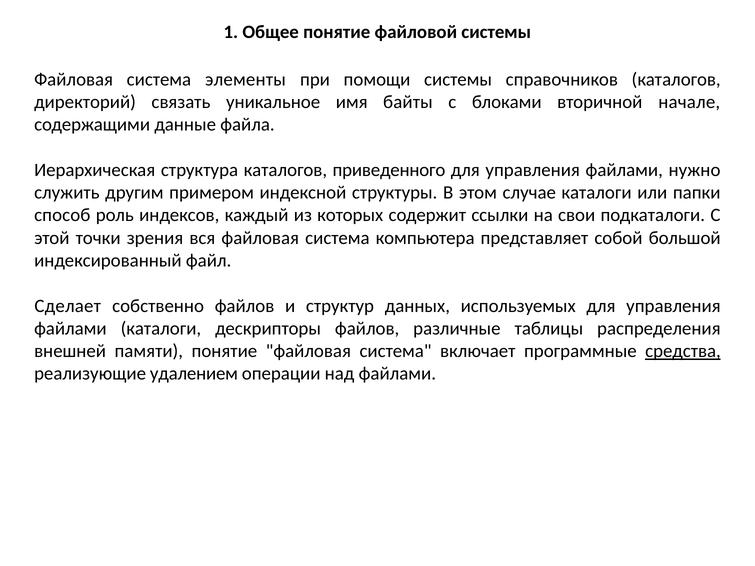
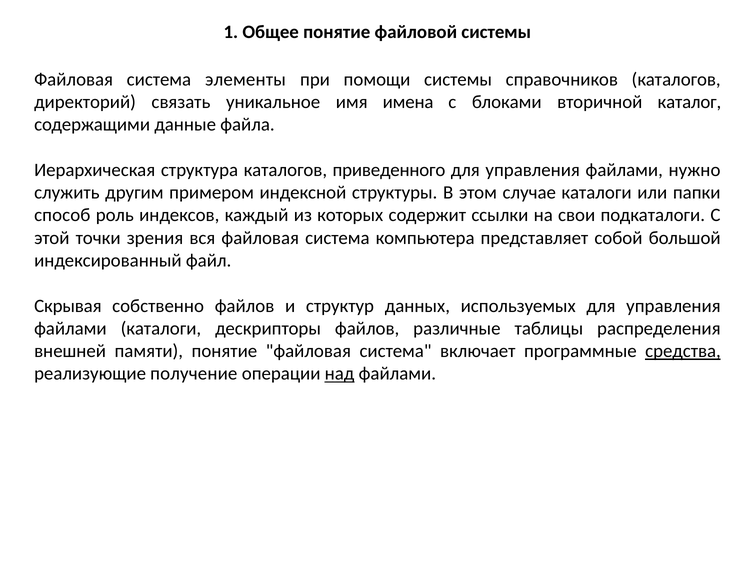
байты: байты -> имена
начале: начале -> каталог
Сделает: Сделает -> Скрывая
удалением: удалением -> получение
над underline: none -> present
